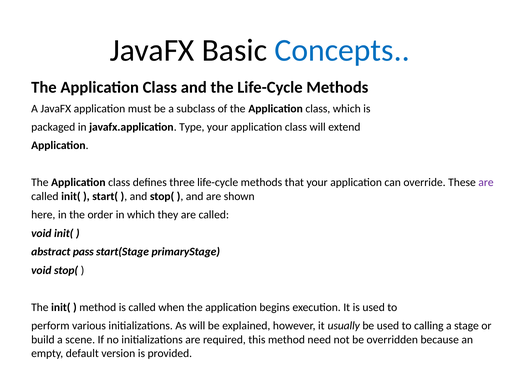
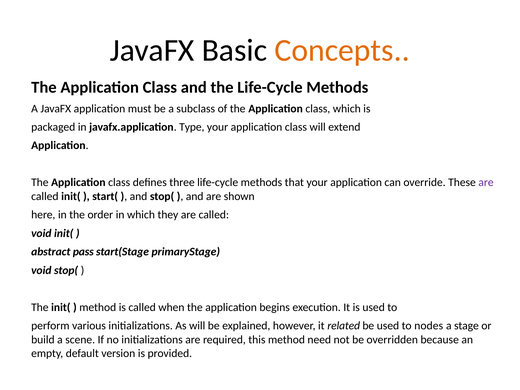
Concepts colour: blue -> orange
usually: usually -> related
calling: calling -> nodes
